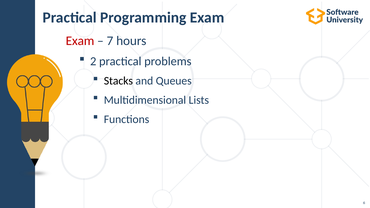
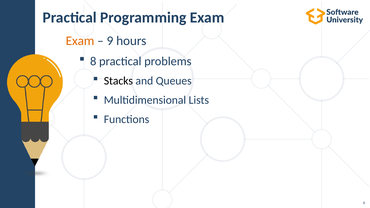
Exam at (80, 41) colour: red -> orange
7: 7 -> 9
2: 2 -> 8
